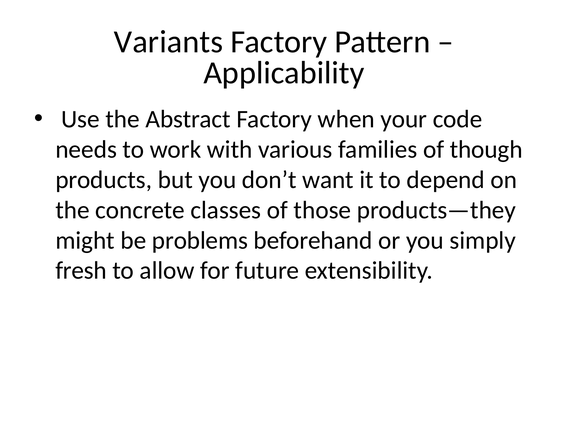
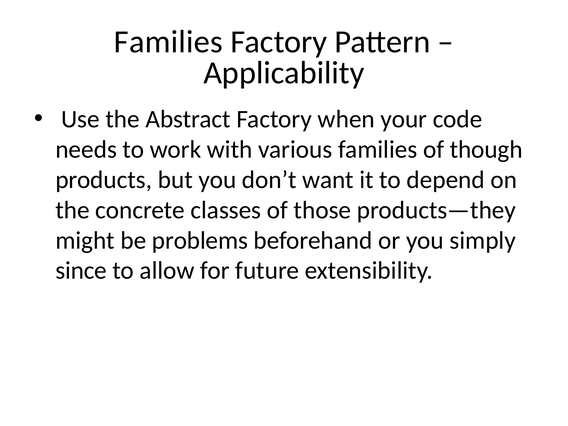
Variants at (169, 42): Variants -> Families
fresh: fresh -> since
